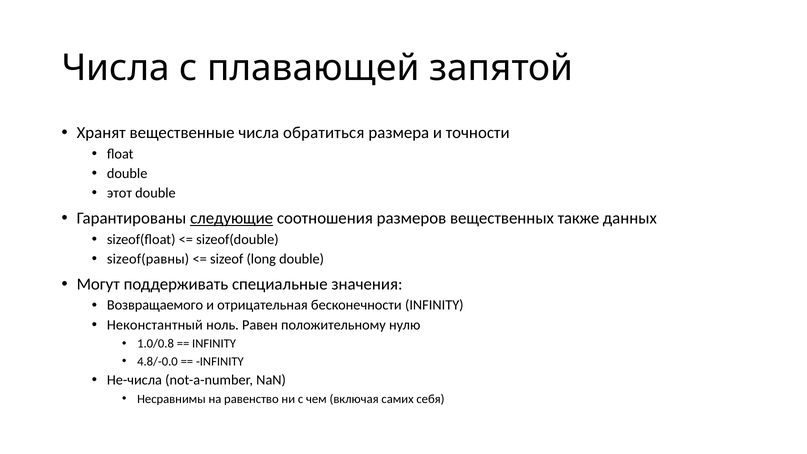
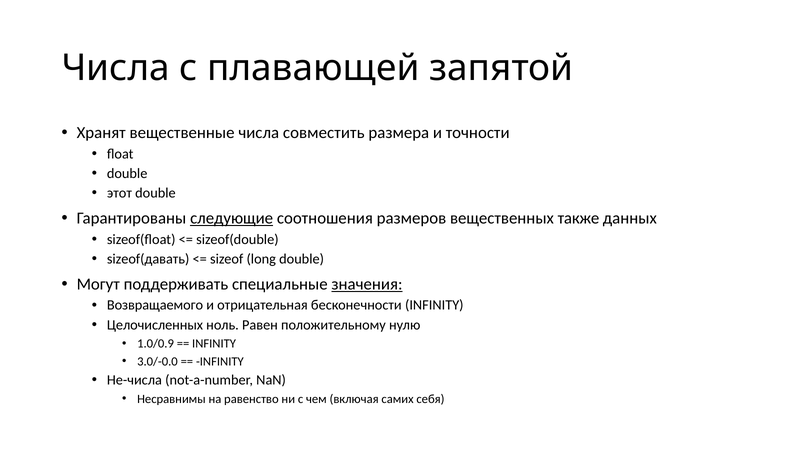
обратиться: обратиться -> совместить
sizeof(равны: sizeof(равны -> sizeof(давать
значения underline: none -> present
Неконстантный: Неконстантный -> Целочисленных
1.0/0.8: 1.0/0.8 -> 1.0/0.9
4.8/-0.0: 4.8/-0.0 -> 3.0/-0.0
